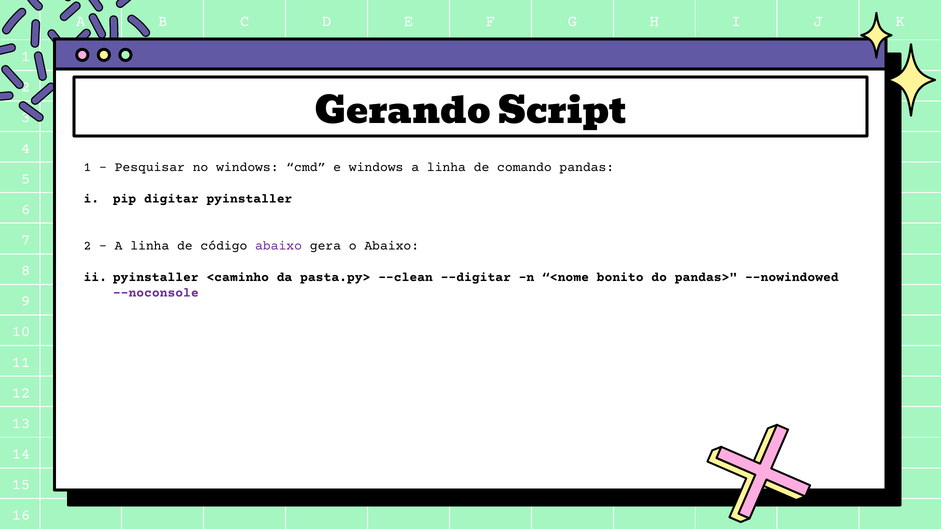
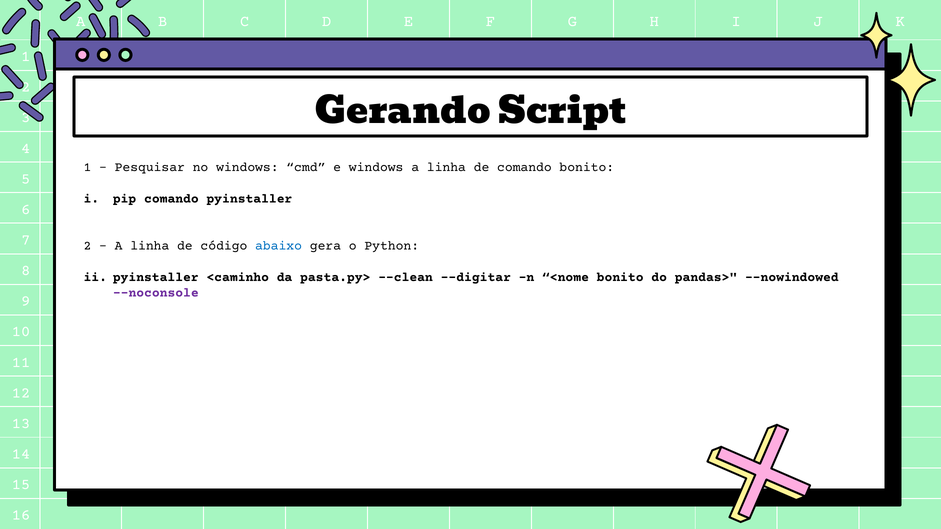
comando pandas: pandas -> bonito
pip digitar: digitar -> comando
abaixo at (279, 245) colour: purple -> blue
o Abaixo: Abaixo -> Python
